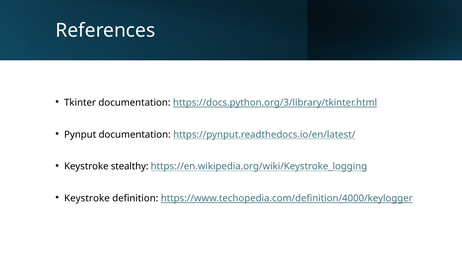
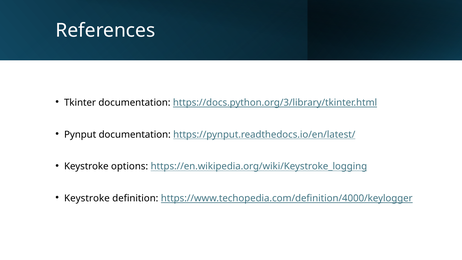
stealthy: stealthy -> options
